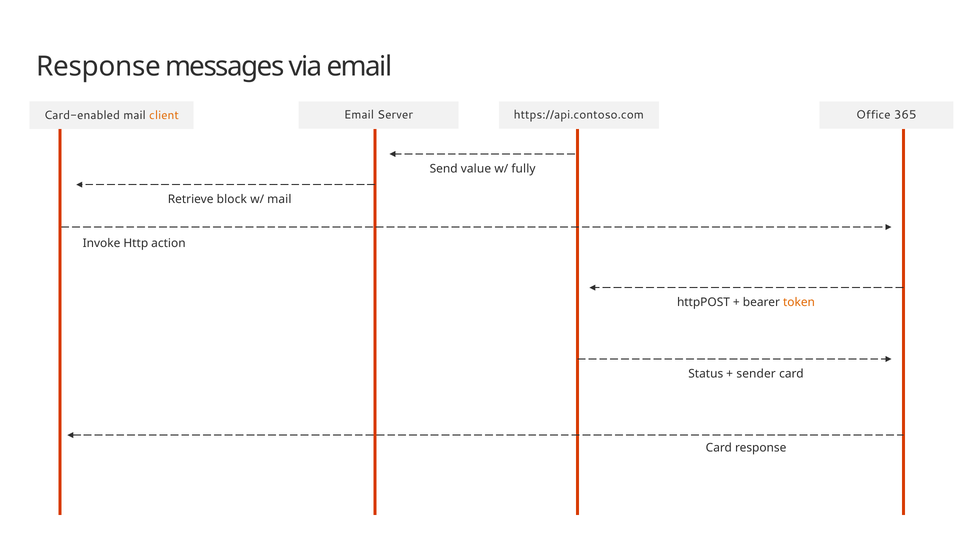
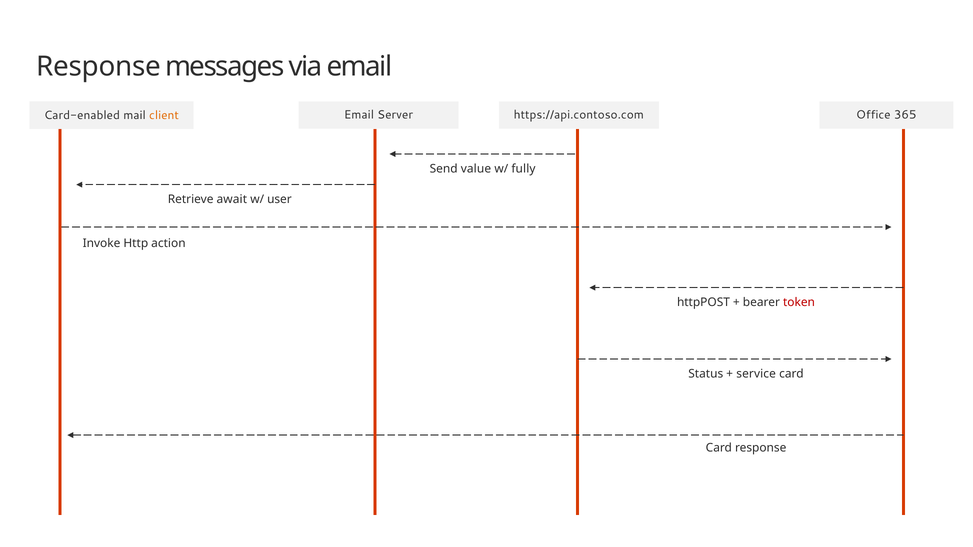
block: block -> await
w/ mail: mail -> user
token colour: orange -> red
sender: sender -> service
